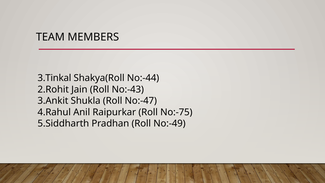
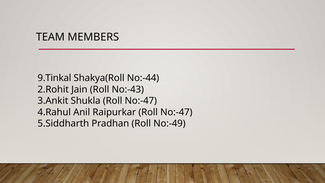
3.Tinkal: 3.Tinkal -> 9.Tinkal
Raipurkar Roll No:-75: No:-75 -> No:-47
